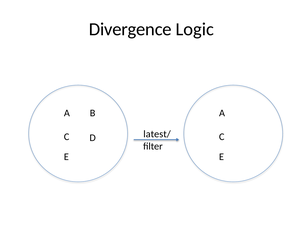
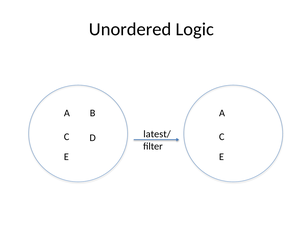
Divergence: Divergence -> Unordered
